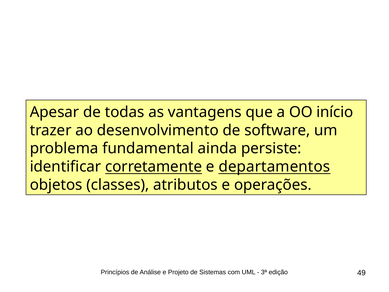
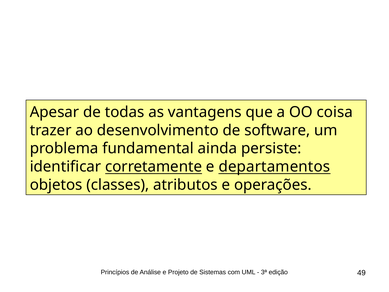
início: início -> coisa
